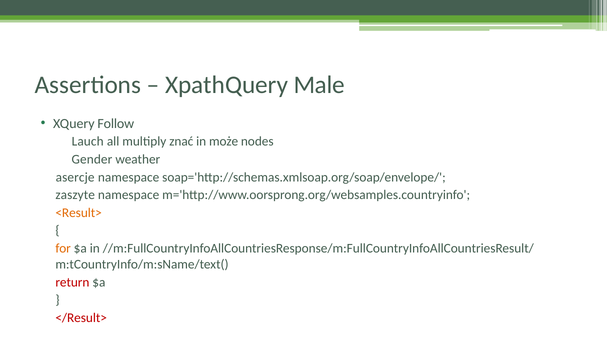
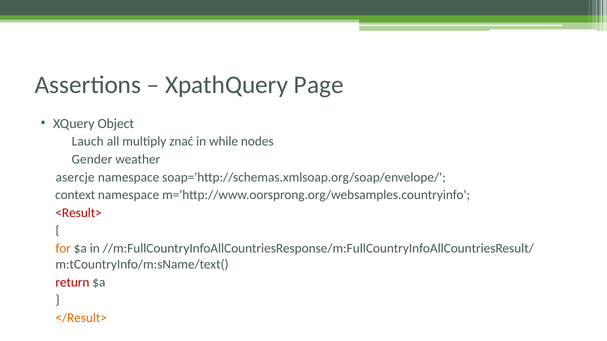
Male: Male -> Page
Follow: Follow -> Object
może: może -> while
zaszyte: zaszyte -> context
<Result> colour: orange -> red
</Result> colour: red -> orange
